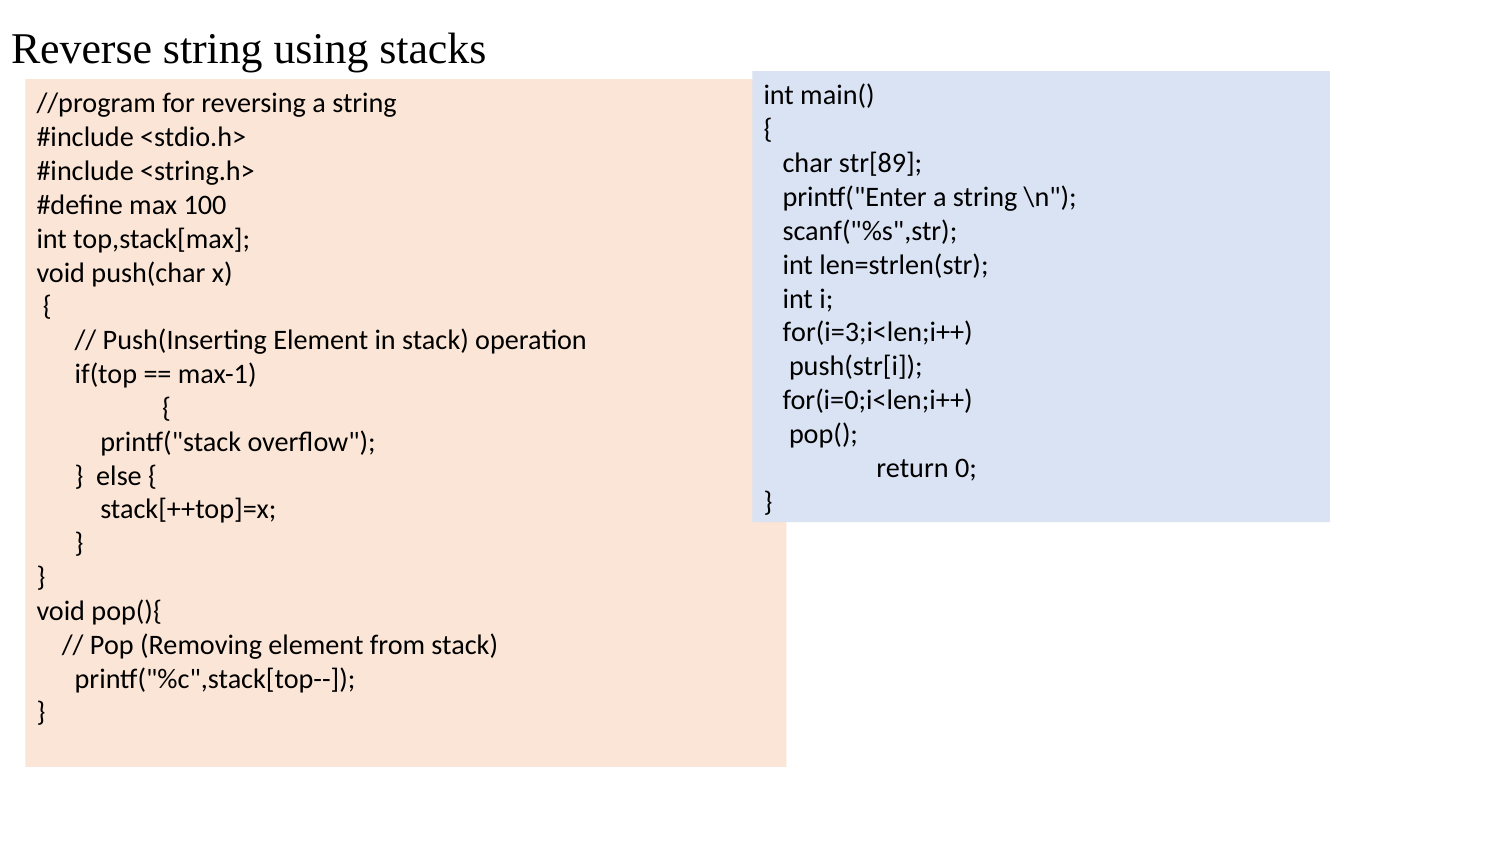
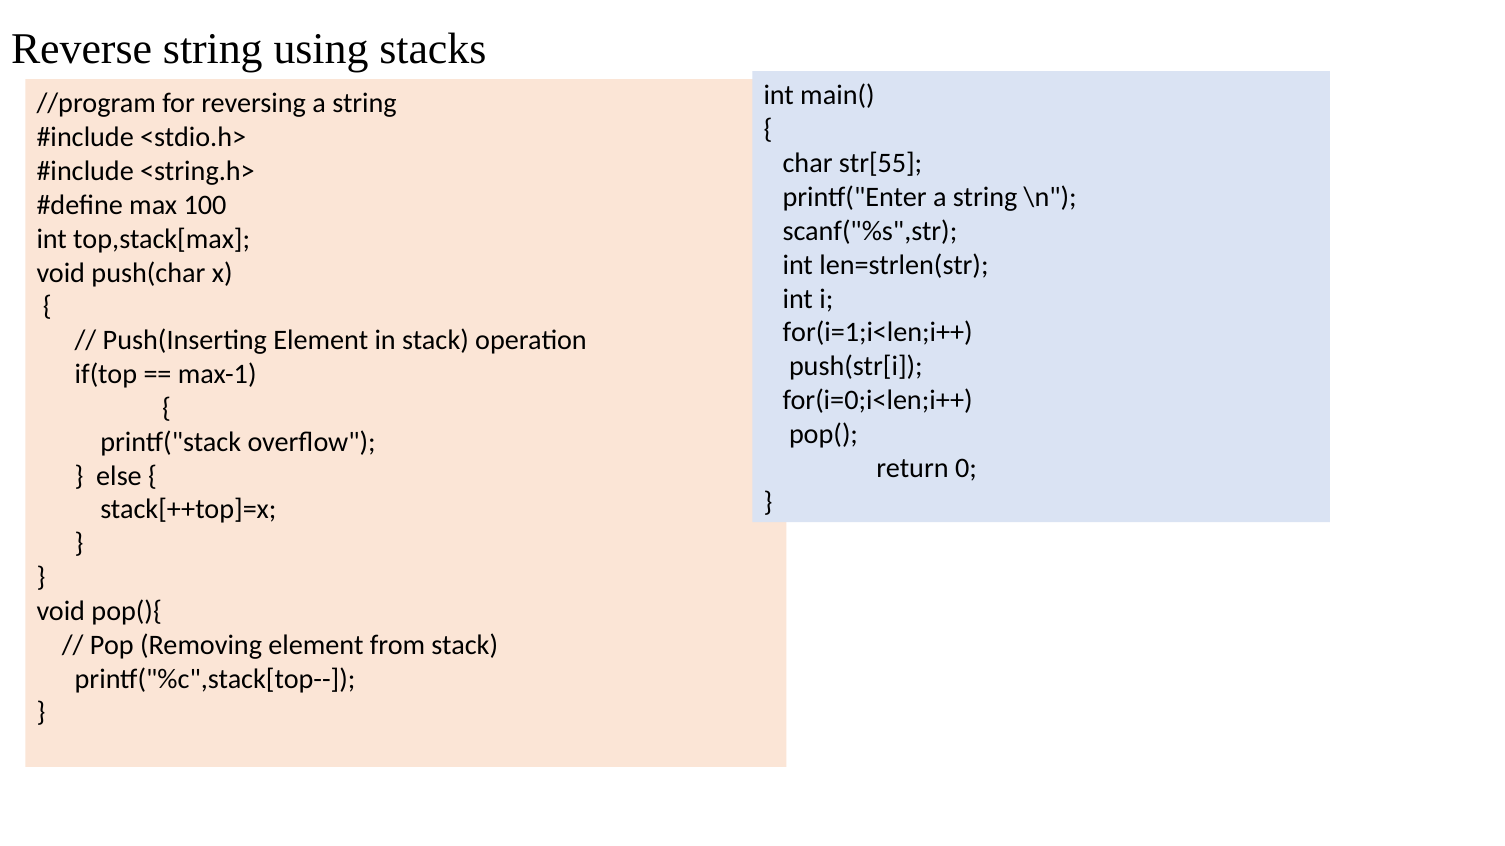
str[89: str[89 -> str[55
for(i=3;i<len;i++: for(i=3;i<len;i++ -> for(i=1;i<len;i++
